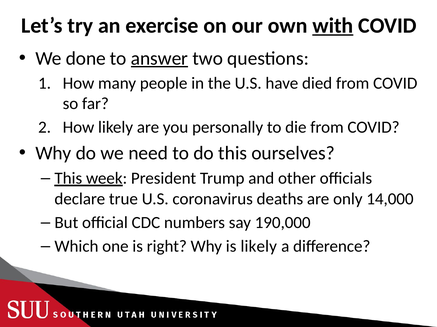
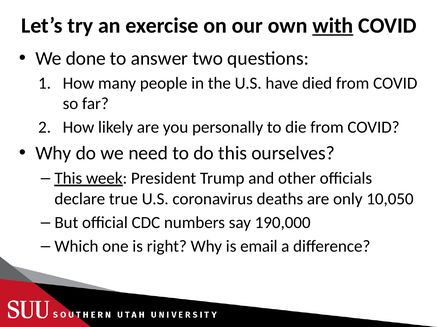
answer underline: present -> none
14,000: 14,000 -> 10,050
is likely: likely -> email
